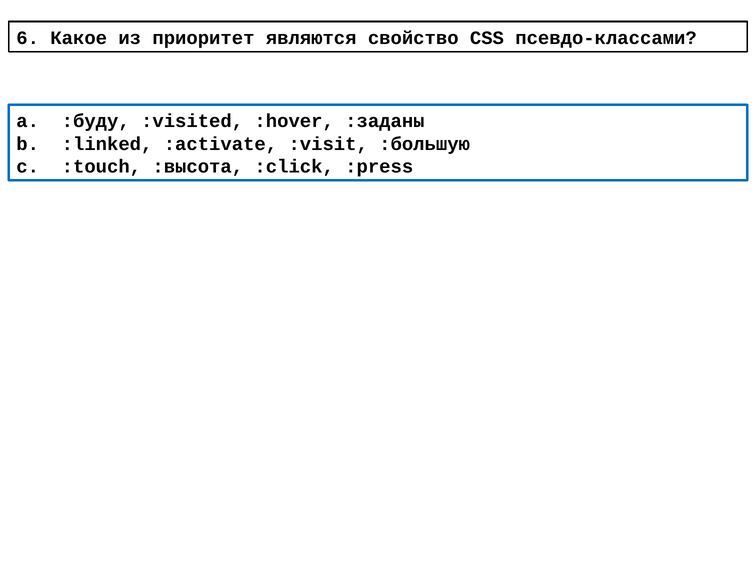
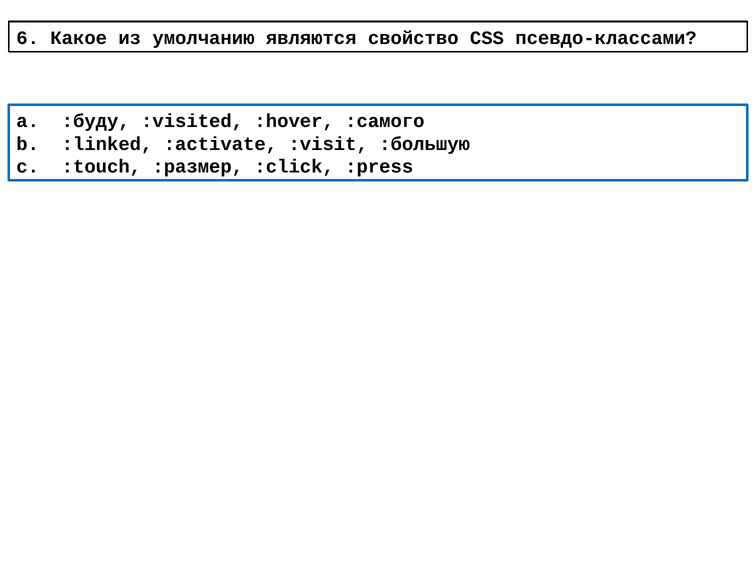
приоритет: приоритет -> умолчанию
:заданы: :заданы -> :самого
:высота: :высота -> :размер
